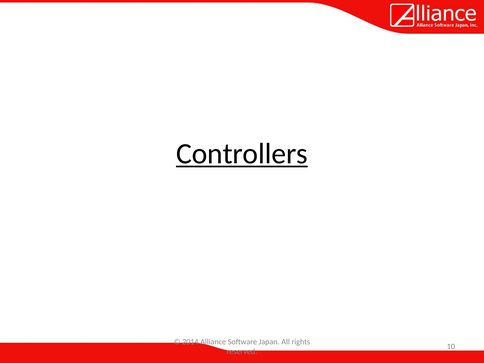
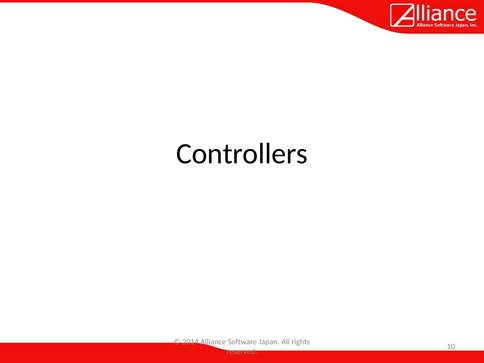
Controllers underline: present -> none
